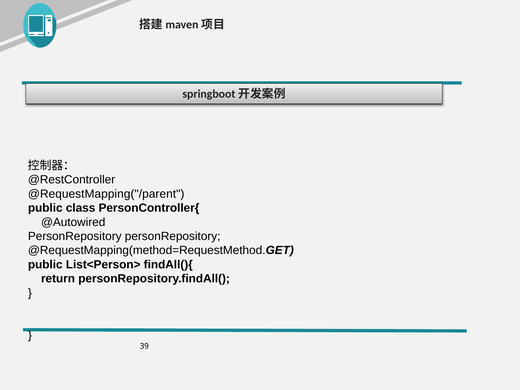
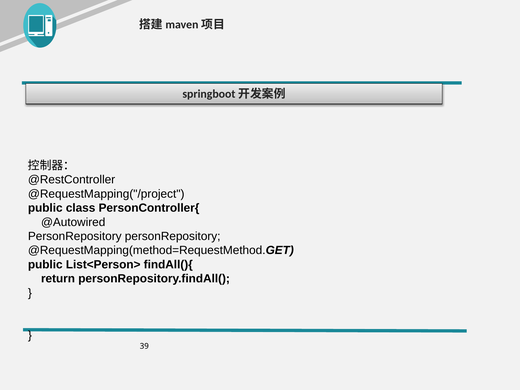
@RequestMapping("/parent: @RequestMapping("/parent -> @RequestMapping("/project
